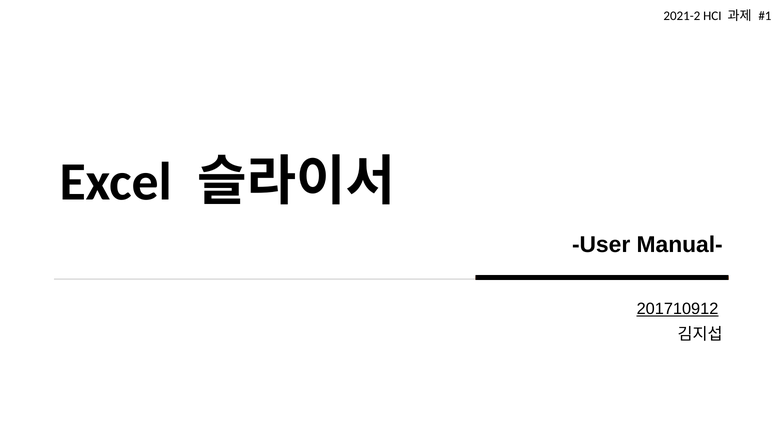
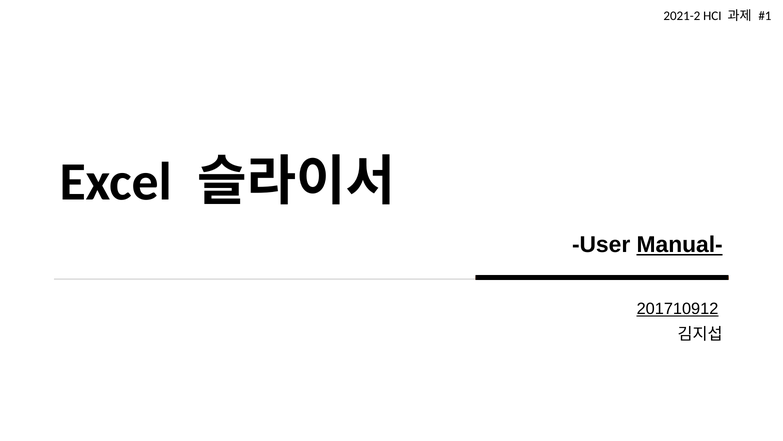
Manual- underline: none -> present
